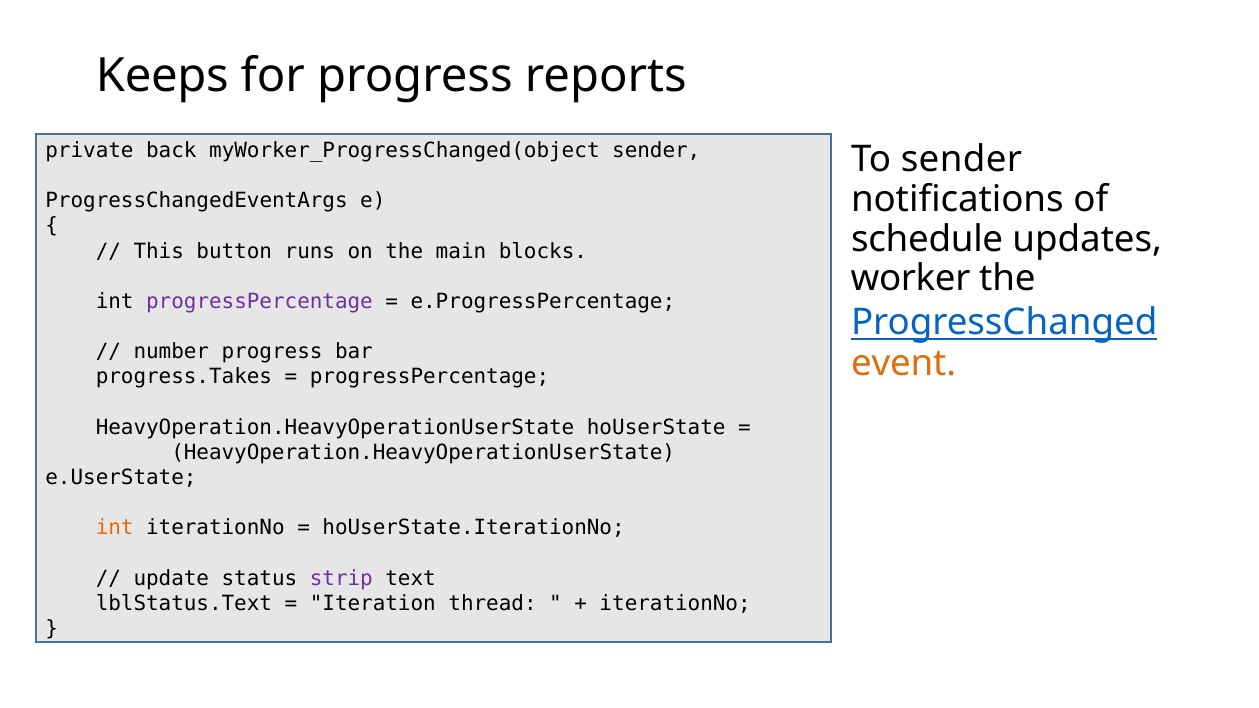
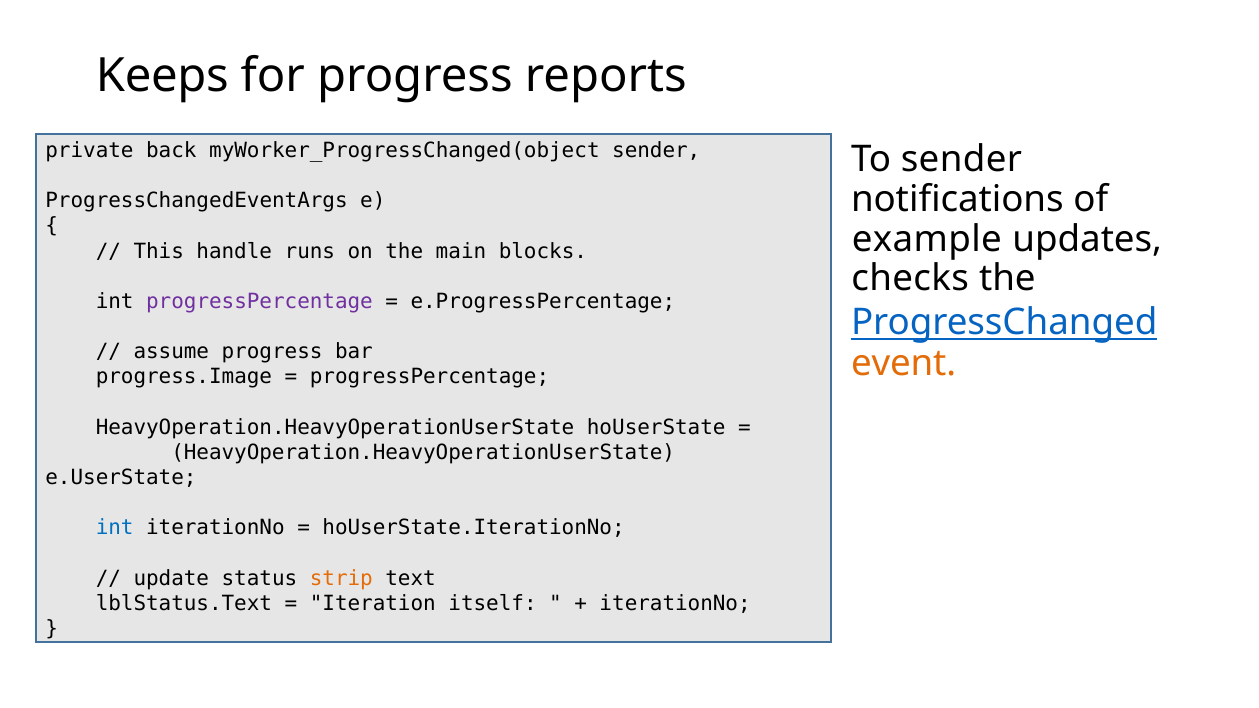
schedule: schedule -> example
button: button -> handle
worker: worker -> checks
number: number -> assume
progress.Takes: progress.Takes -> progress.Image
int at (115, 528) colour: orange -> blue
strip colour: purple -> orange
thread: thread -> itself
